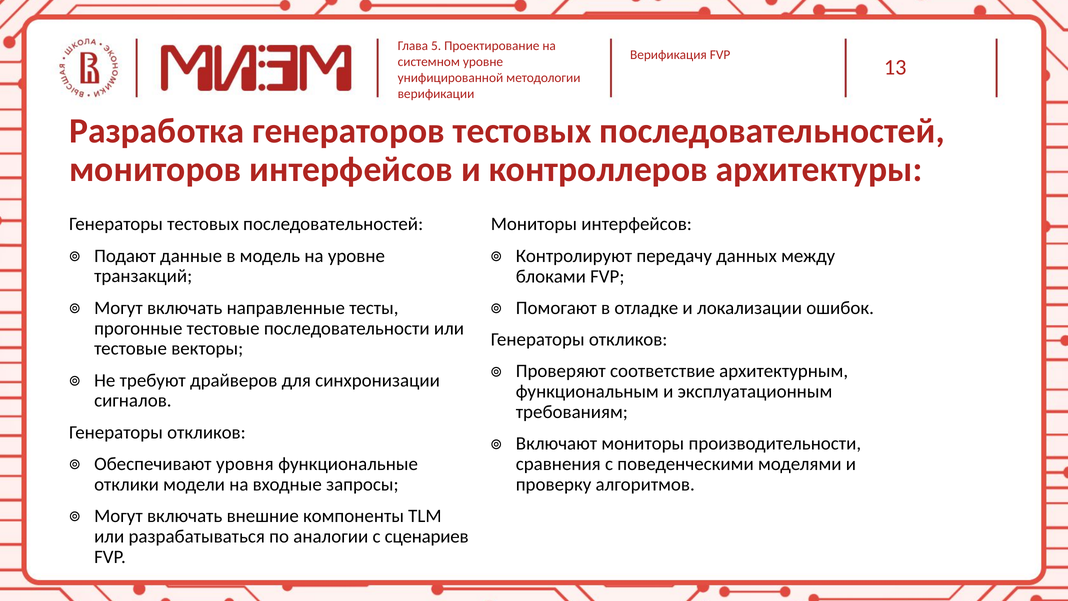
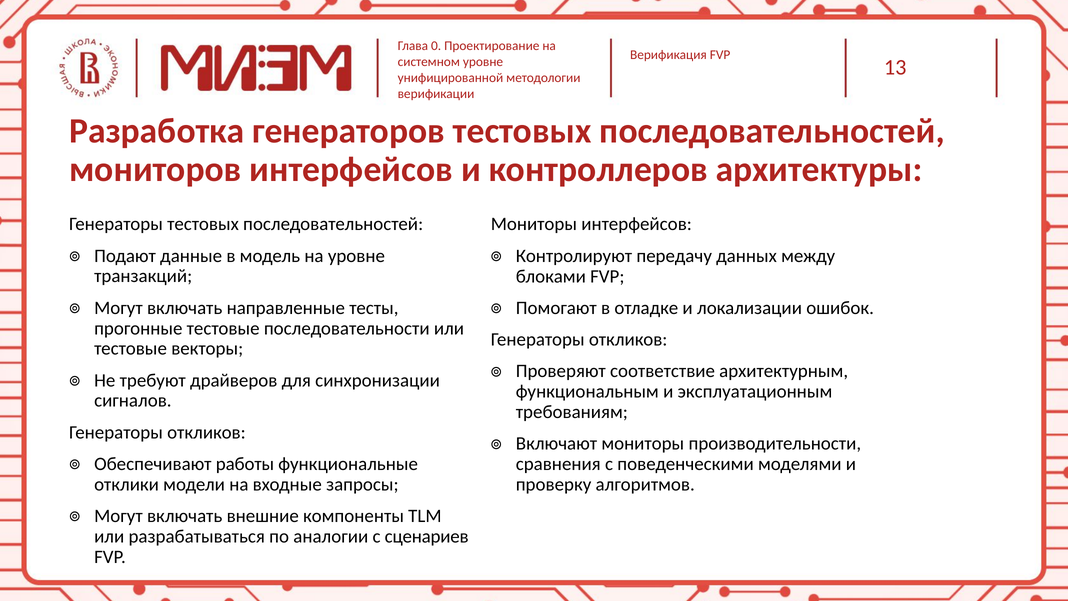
5: 5 -> 0
уровня: уровня -> работы
